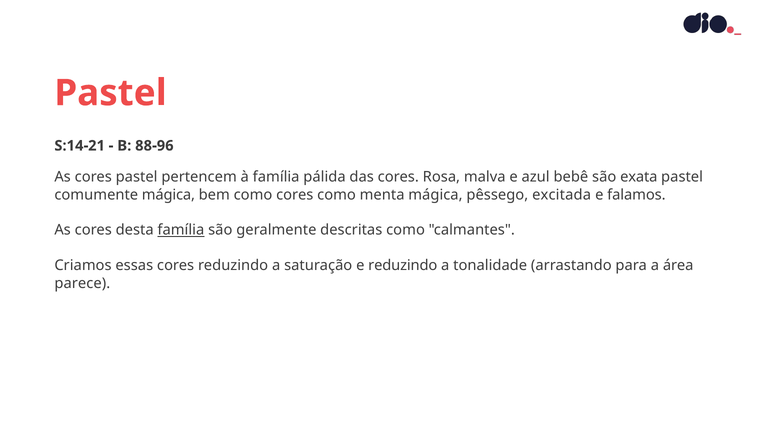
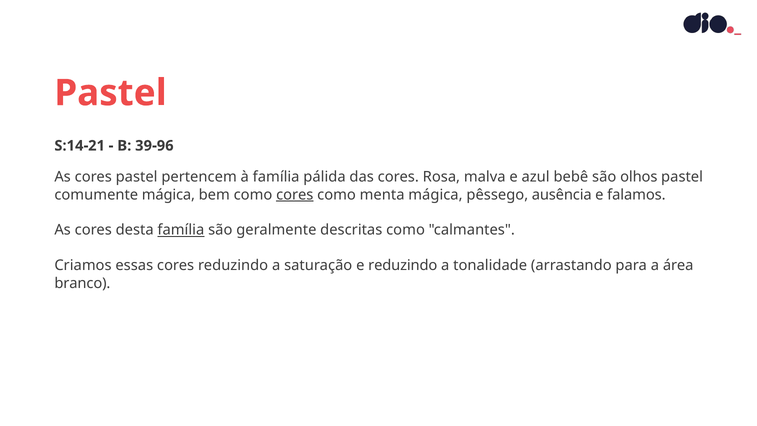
88-96: 88-96 -> 39-96
exata: exata -> olhos
cores at (295, 195) underline: none -> present
excitada: excitada -> ausência
parece: parece -> branco
